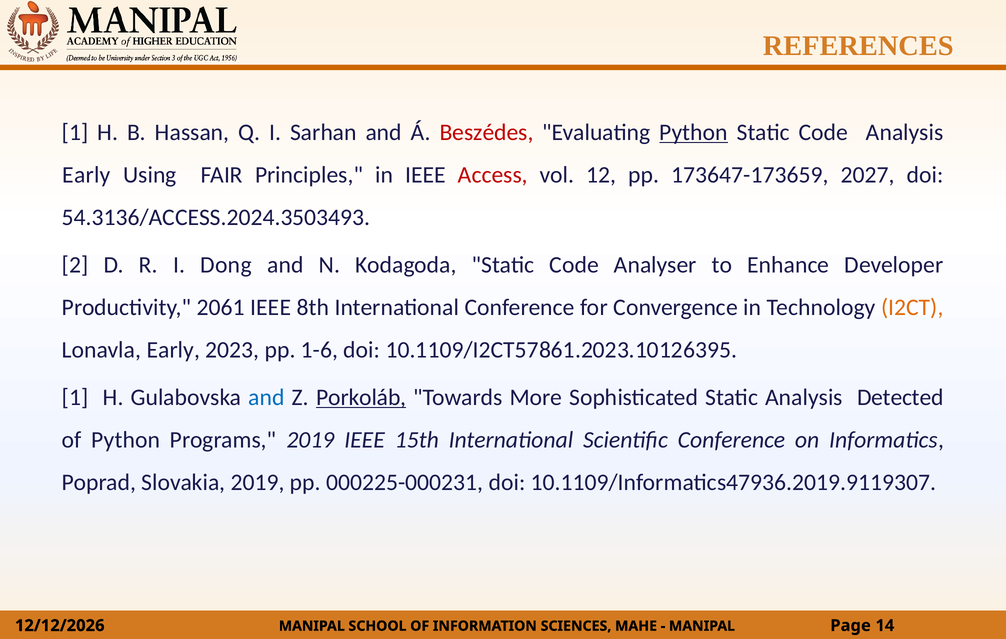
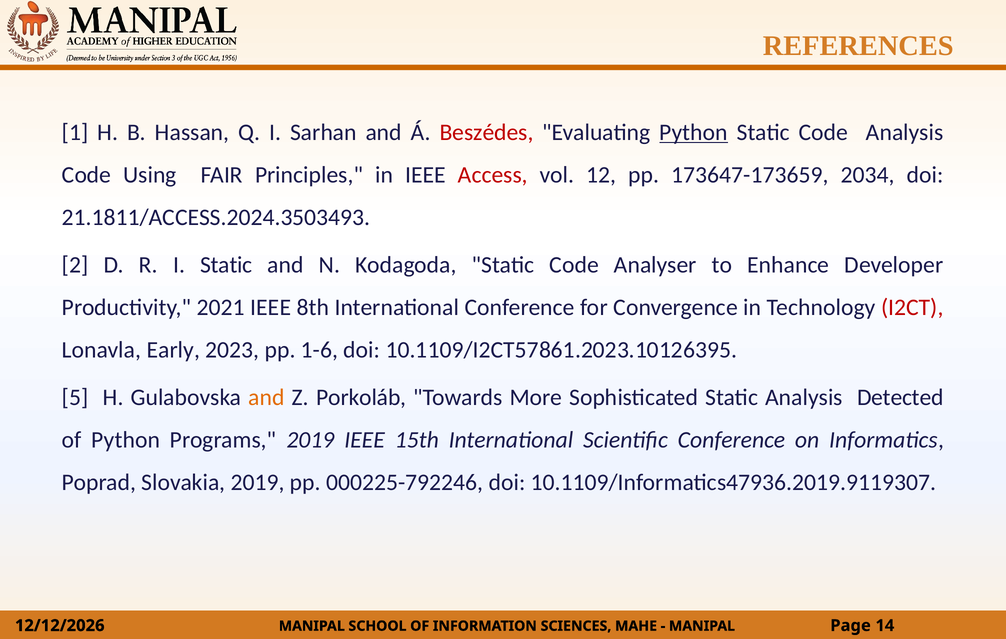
Early at (86, 175): Early -> Code
2027: 2027 -> 2034
54.3136/ACCESS.2024.3503493: 54.3136/ACCESS.2024.3503493 -> 21.1811/ACCESS.2024.3503493
I Dong: Dong -> Static
2061: 2061 -> 2021
I2CT colour: orange -> red
1 at (75, 397): 1 -> 5
and at (266, 397) colour: blue -> orange
Porkoláb underline: present -> none
000225-000231: 000225-000231 -> 000225-792246
